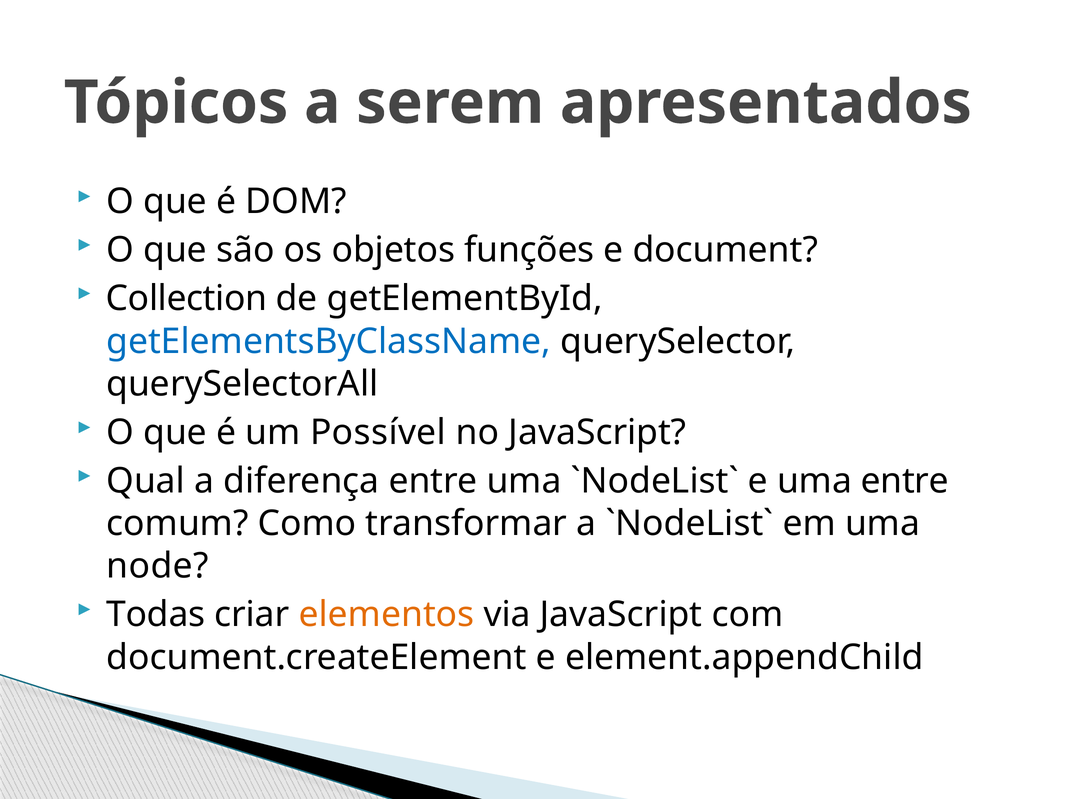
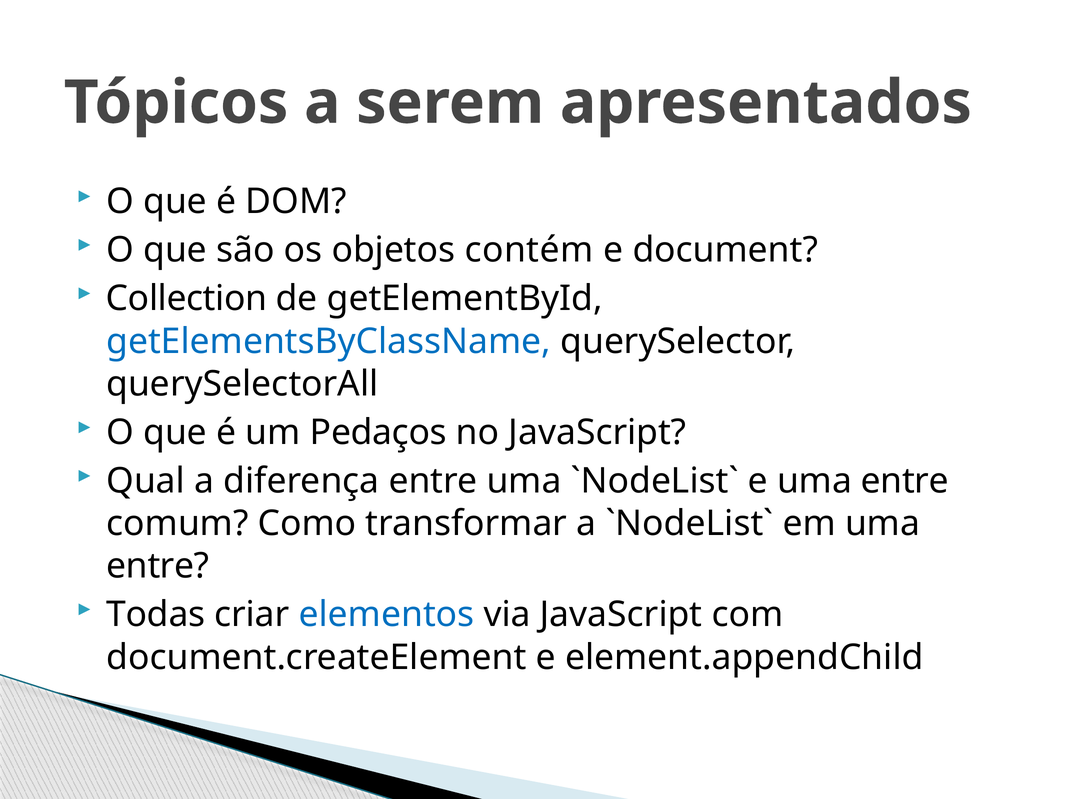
funções: funções -> contém
Possível: Possível -> Pedaços
node at (157, 566): node -> entre
elementos colour: orange -> blue
